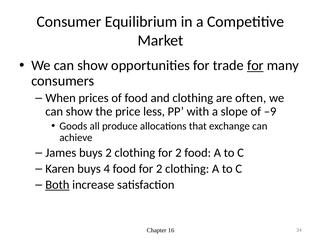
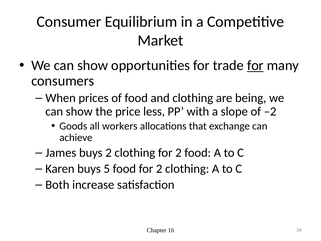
often: often -> being
–9: –9 -> –2
produce: produce -> workers
4: 4 -> 5
Both underline: present -> none
